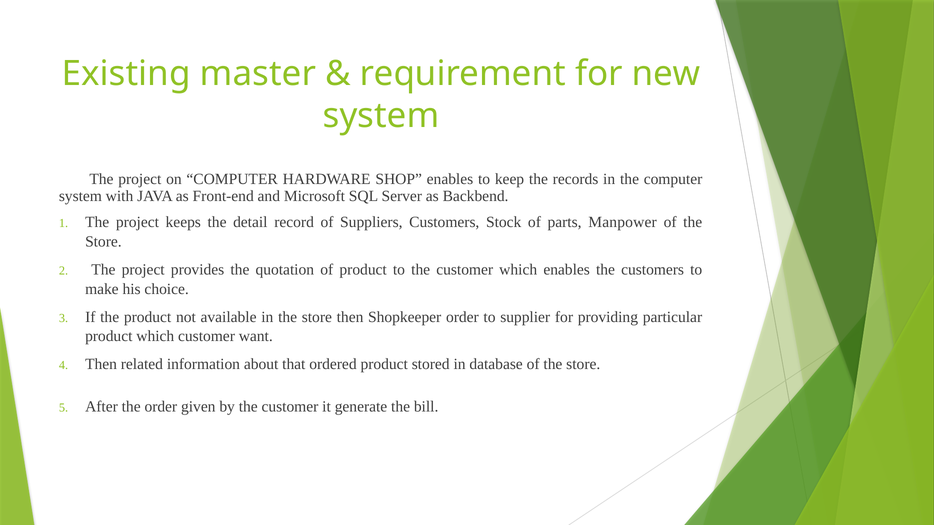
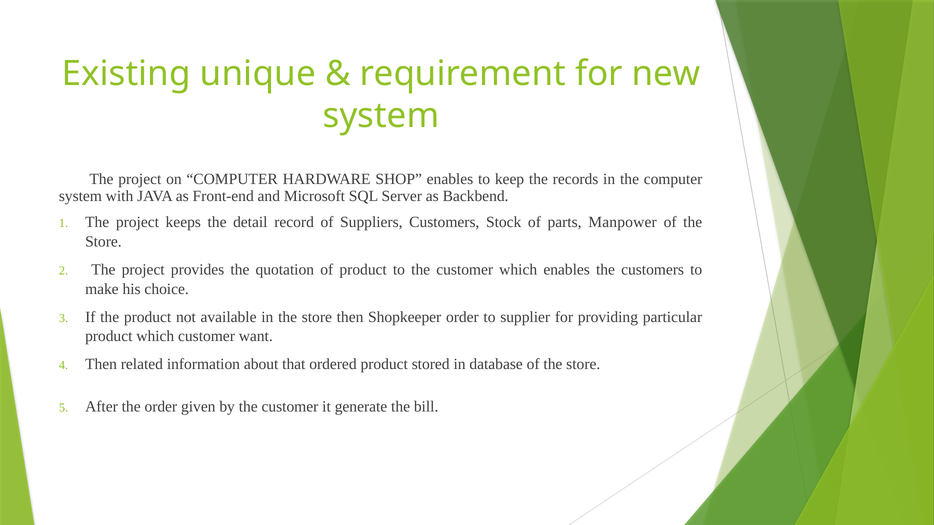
master: master -> unique
